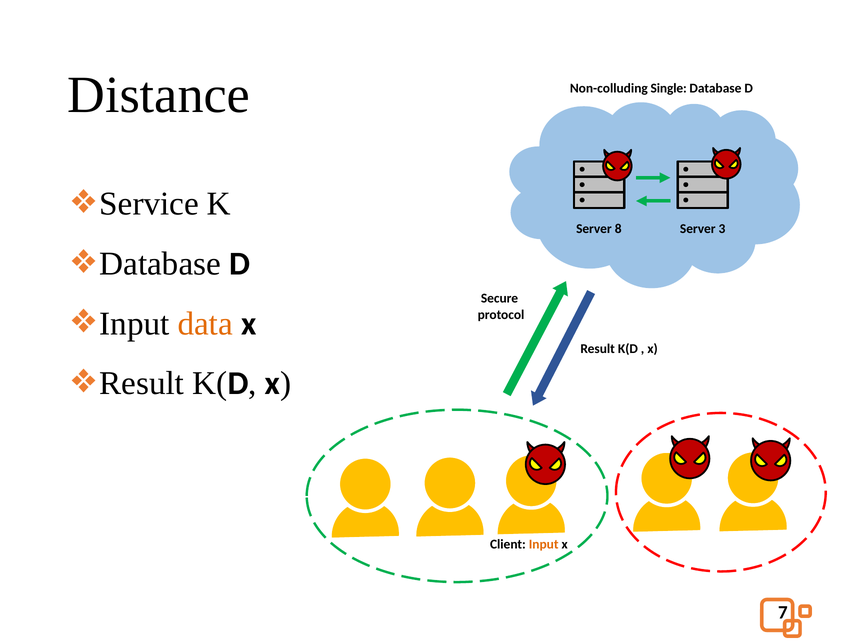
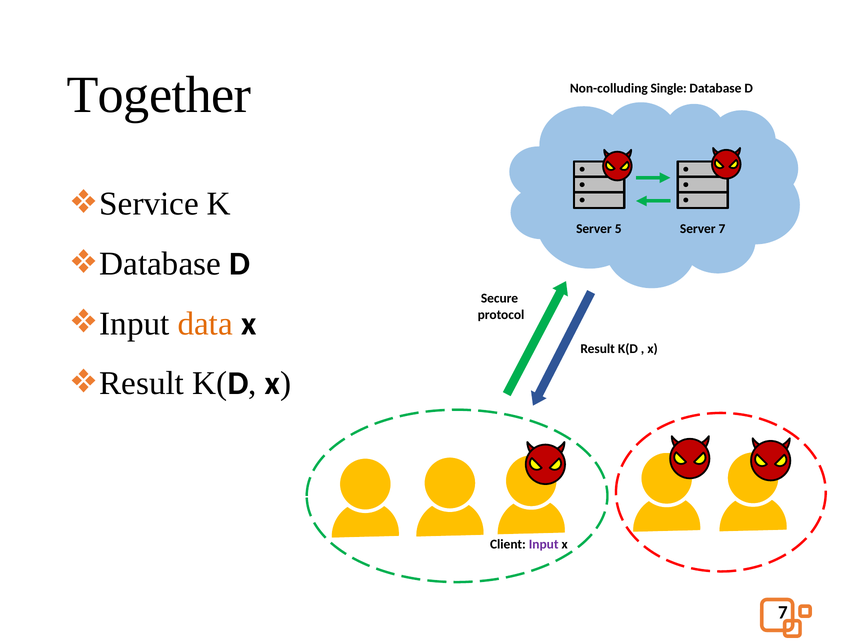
Distance: Distance -> Together
8: 8 -> 5
Server 3: 3 -> 7
Input colour: orange -> purple
